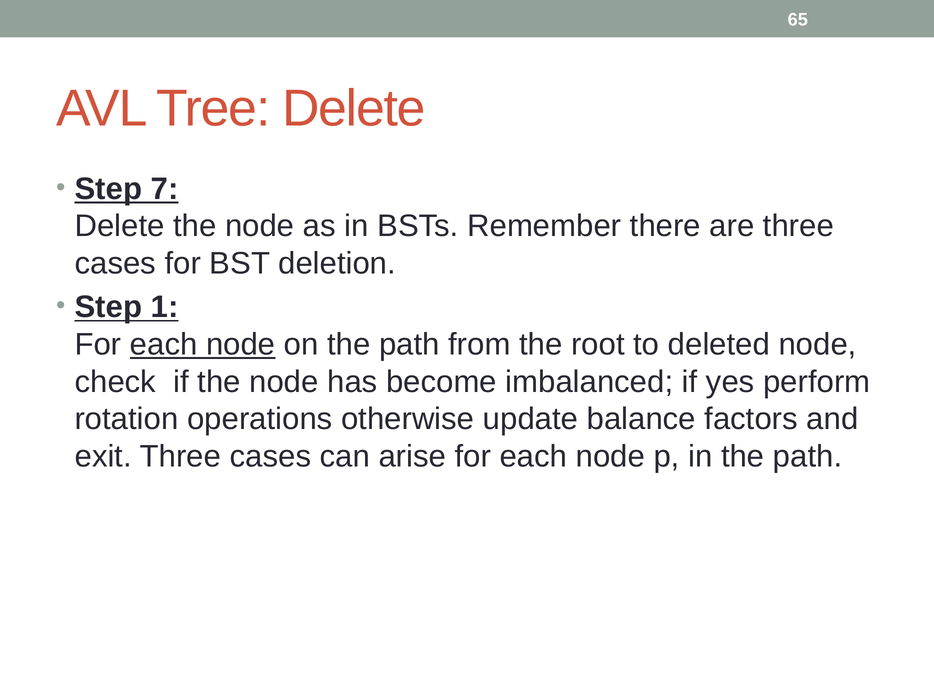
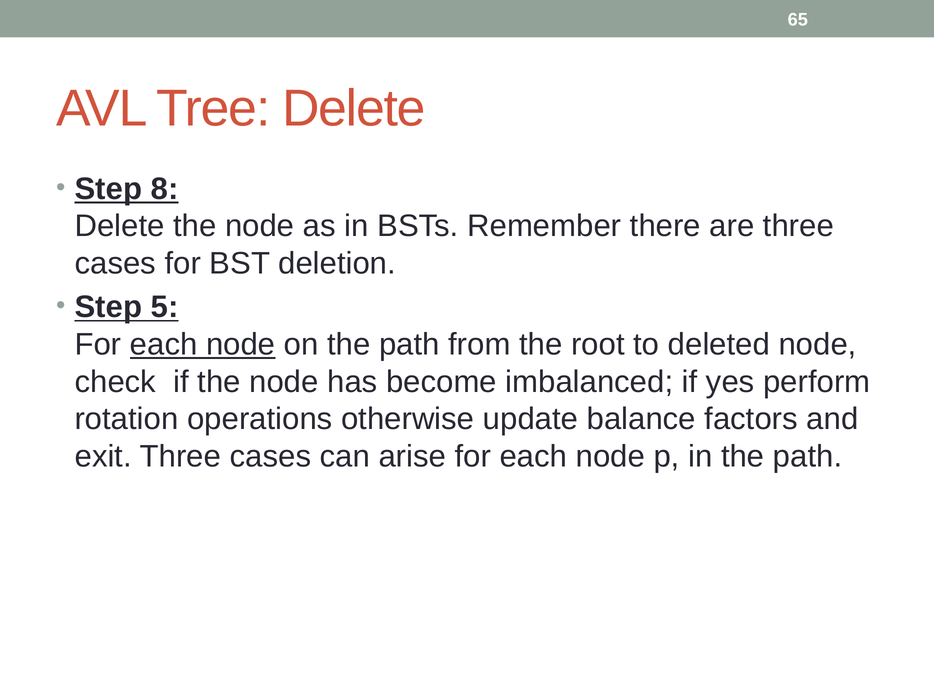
7: 7 -> 8
1: 1 -> 5
